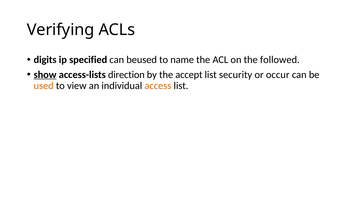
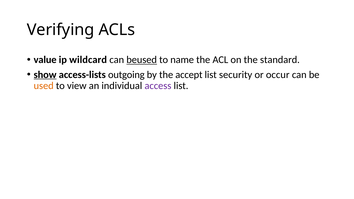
digits: digits -> value
specified: specified -> wildcard
beused underline: none -> present
followed: followed -> standard
direction: direction -> outgoing
access colour: orange -> purple
